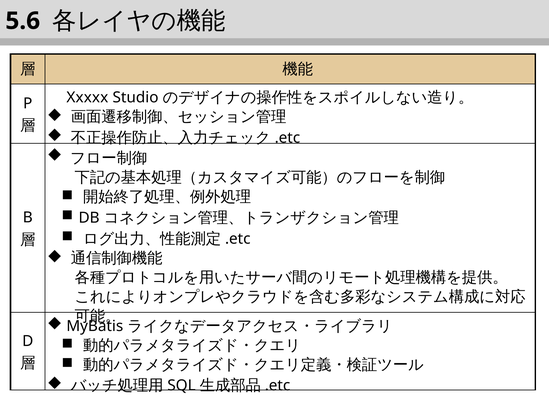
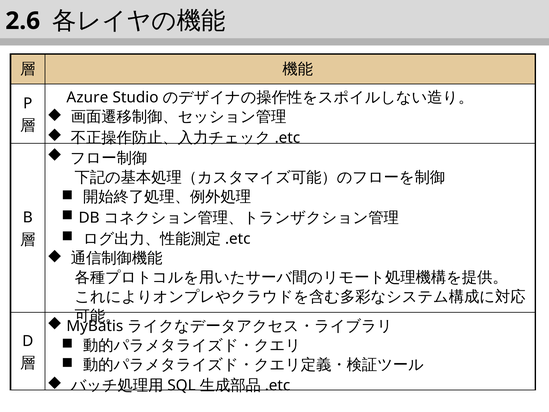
5.6: 5.6 -> 2.6
Xxxxx: Xxxxx -> Azure
